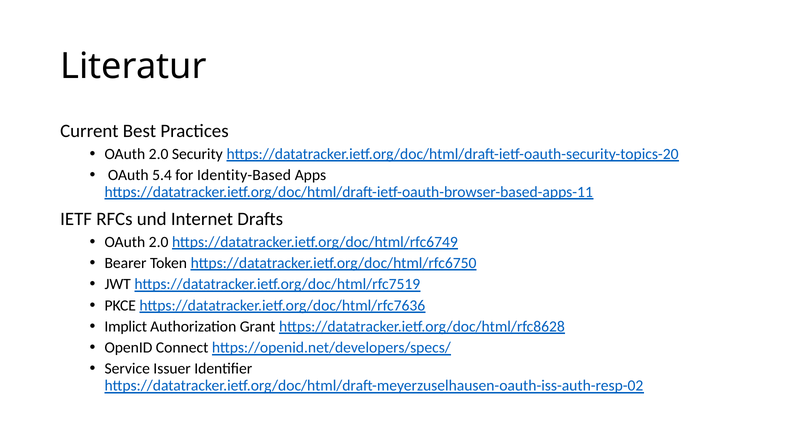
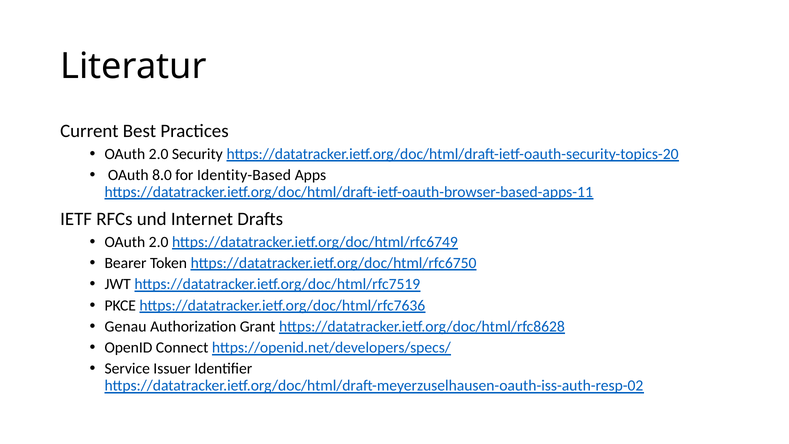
5.4: 5.4 -> 8.0
Implict: Implict -> Genau
